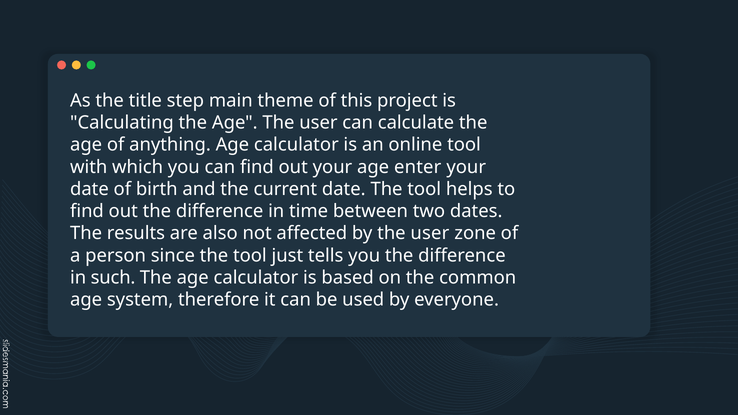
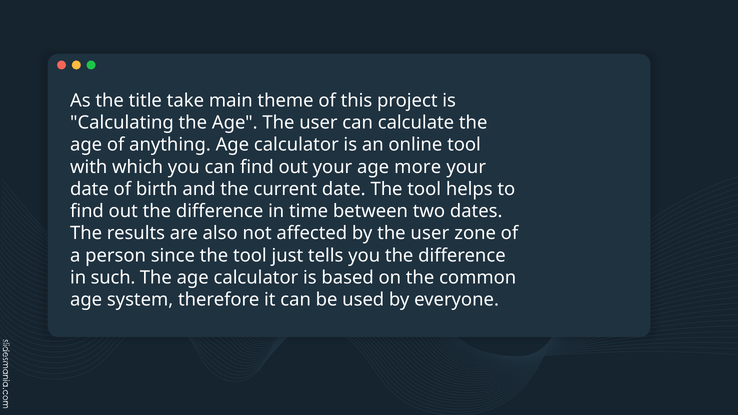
step: step -> take
enter: enter -> more
